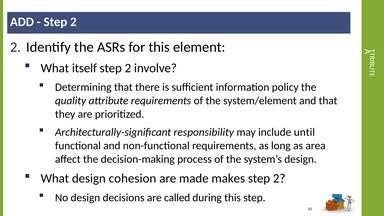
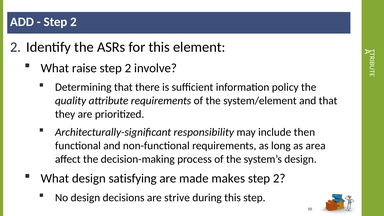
itself: itself -> raise
until: until -> then
cohesion: cohesion -> satisfying
called: called -> strive
